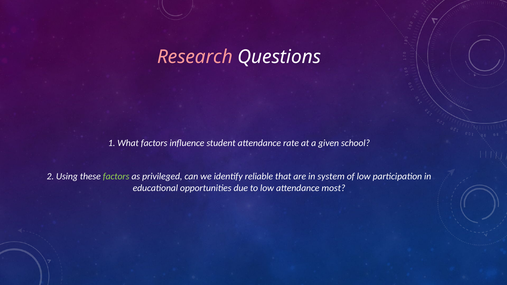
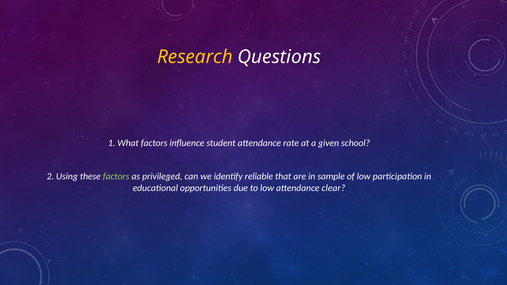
Research colour: pink -> yellow
system: system -> sample
most: most -> clear
